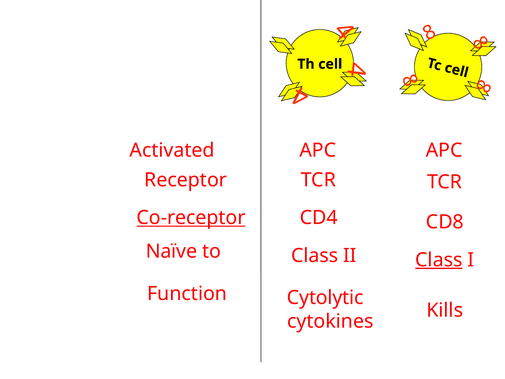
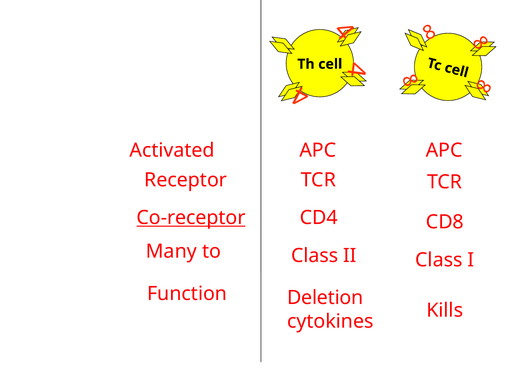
Naïve: Naïve -> Many
Class at (439, 260) underline: present -> none
Cytolytic: Cytolytic -> Deletion
